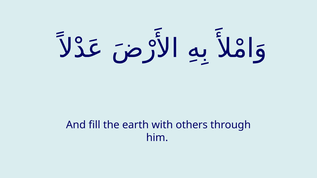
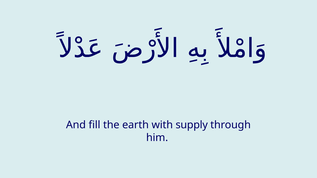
others: others -> supply
